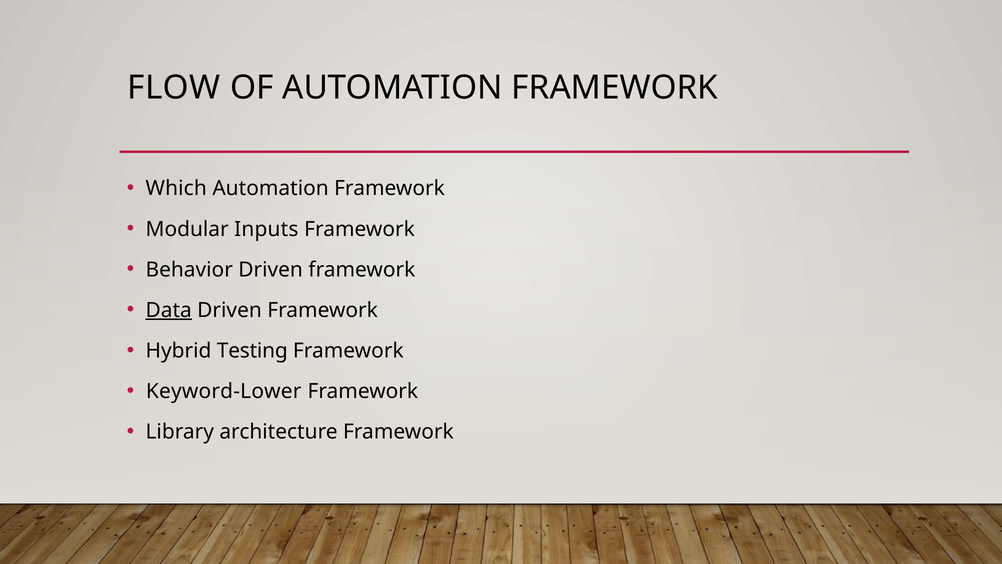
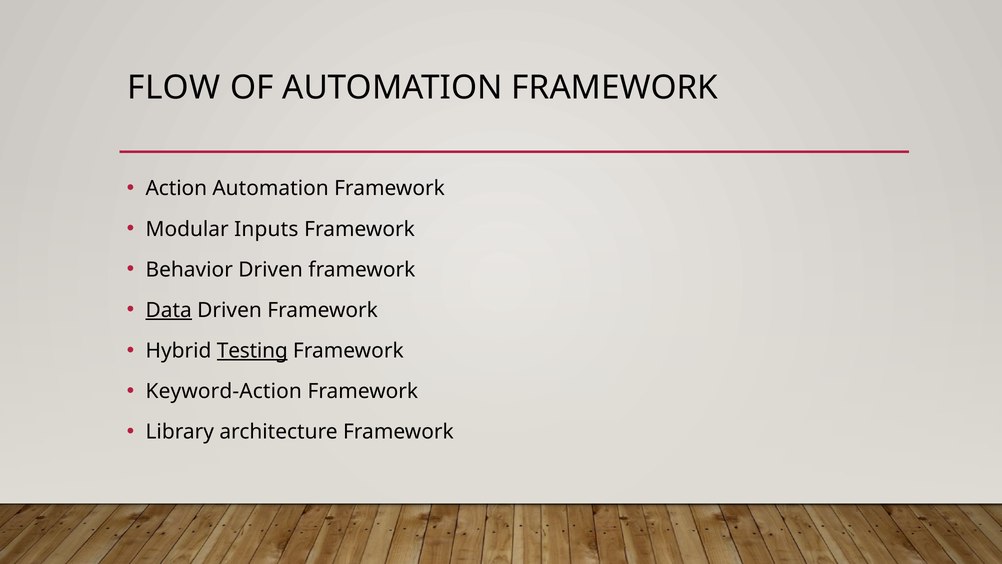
Which: Which -> Action
Testing underline: none -> present
Keyword-Lower: Keyword-Lower -> Keyword-Action
